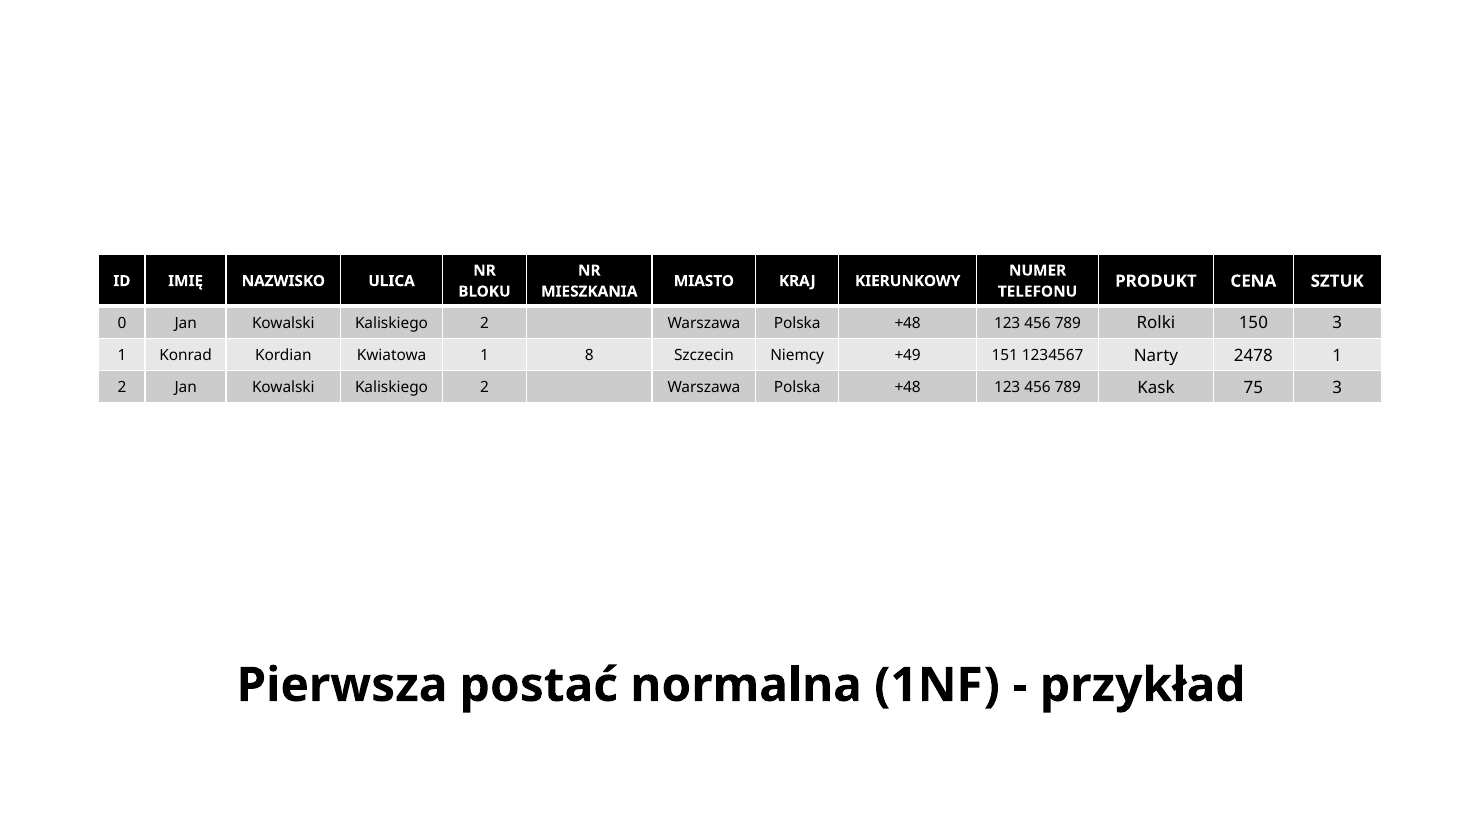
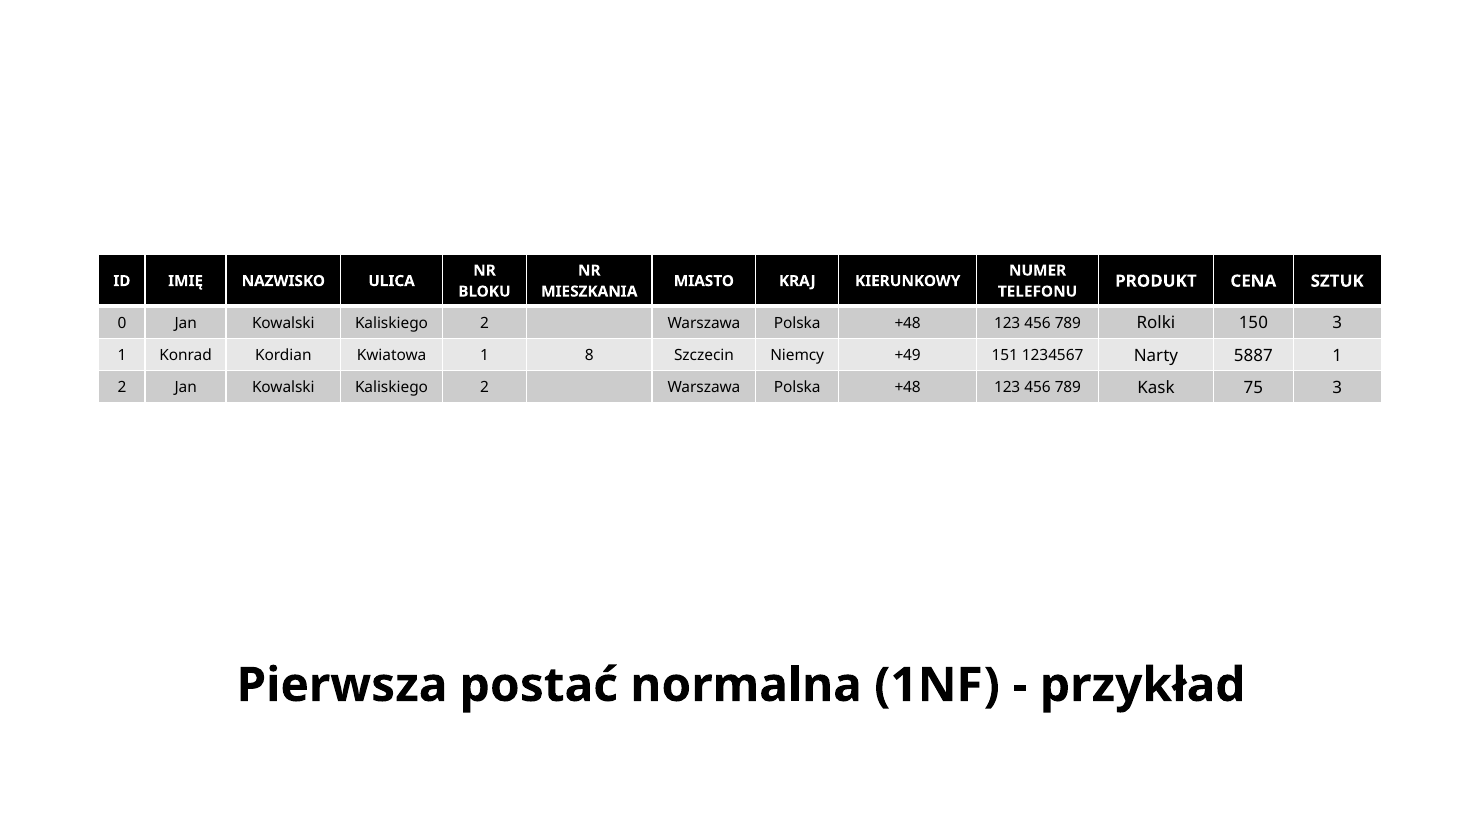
2478: 2478 -> 5887
